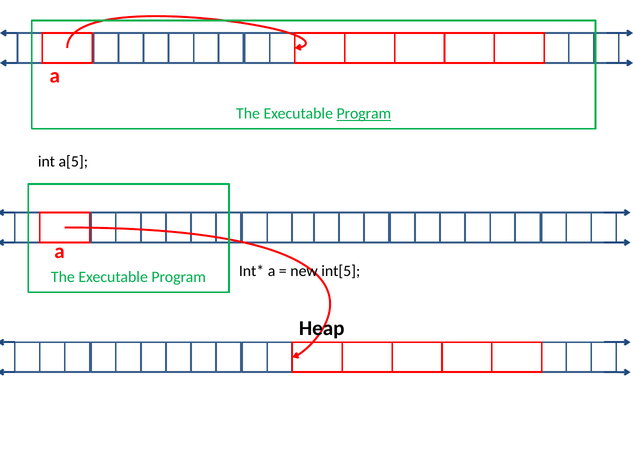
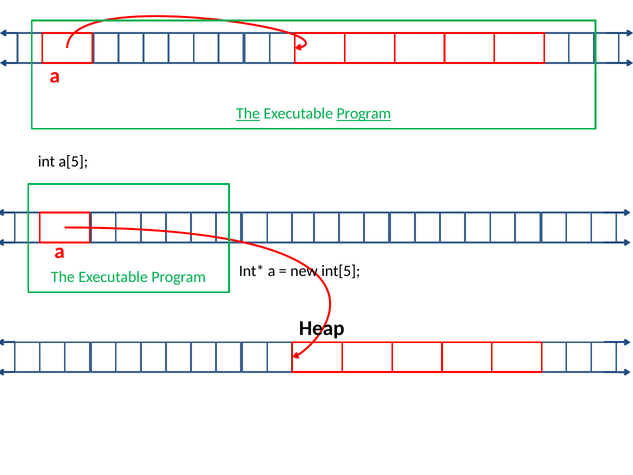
The at (248, 114) underline: none -> present
